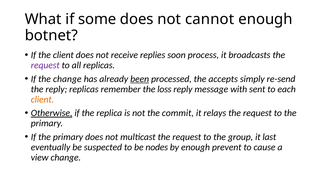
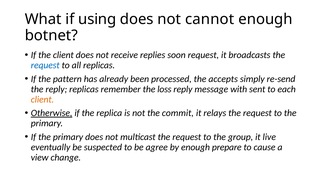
some: some -> using
soon process: process -> request
request at (45, 65) colour: purple -> blue
the change: change -> pattern
been underline: present -> none
last: last -> live
nodes: nodes -> agree
prevent: prevent -> prepare
